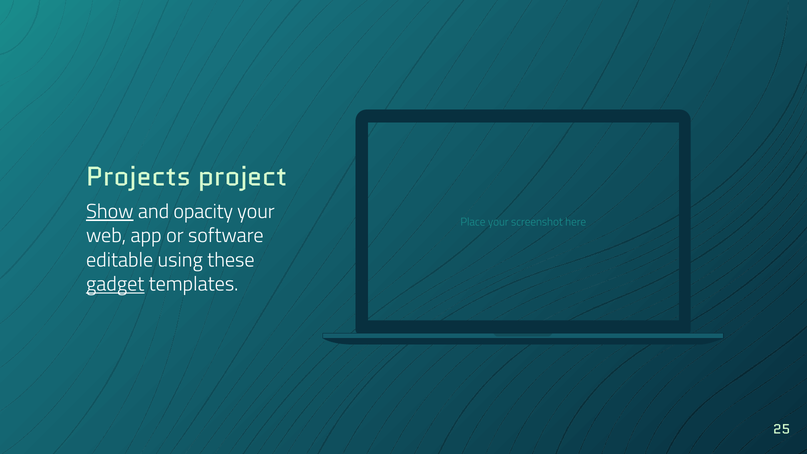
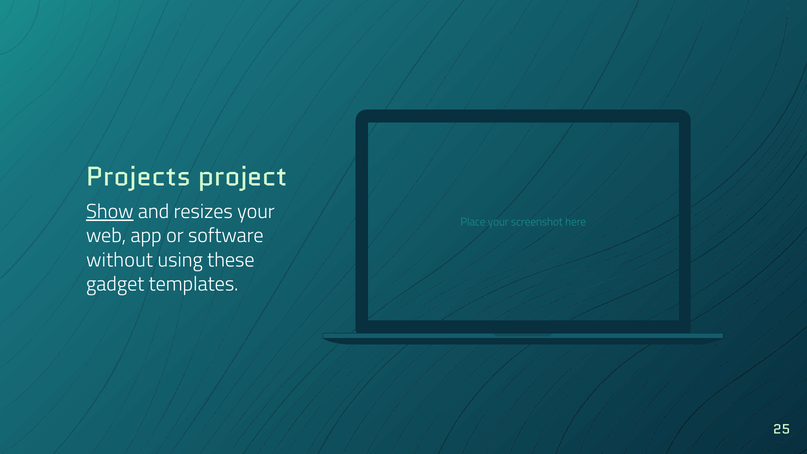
opacity: opacity -> resizes
editable: editable -> without
gadget underline: present -> none
